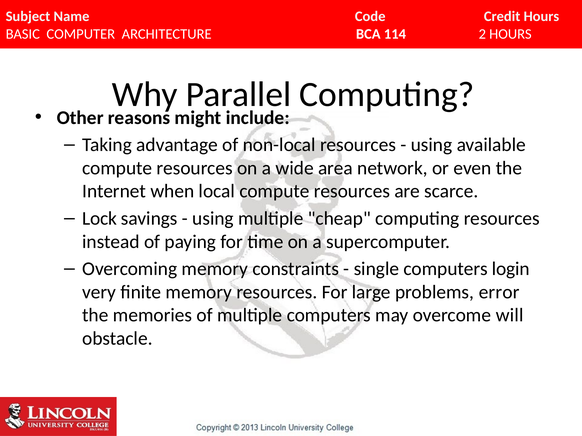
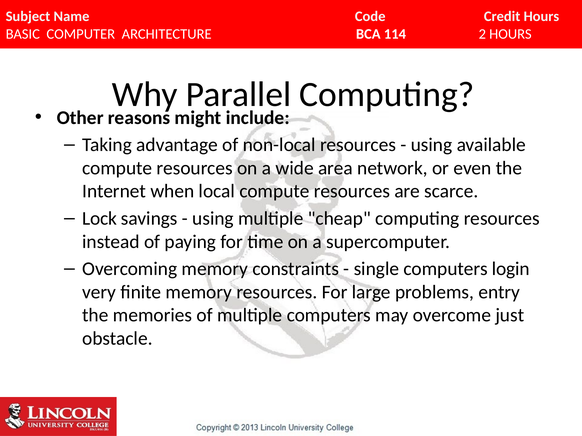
error: error -> entry
will: will -> just
